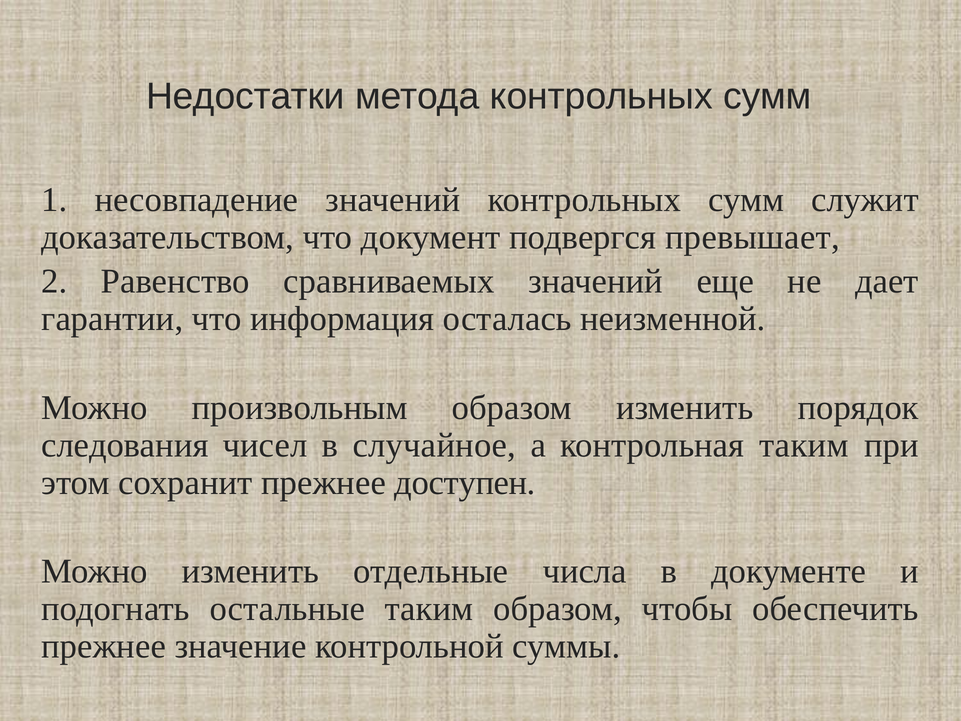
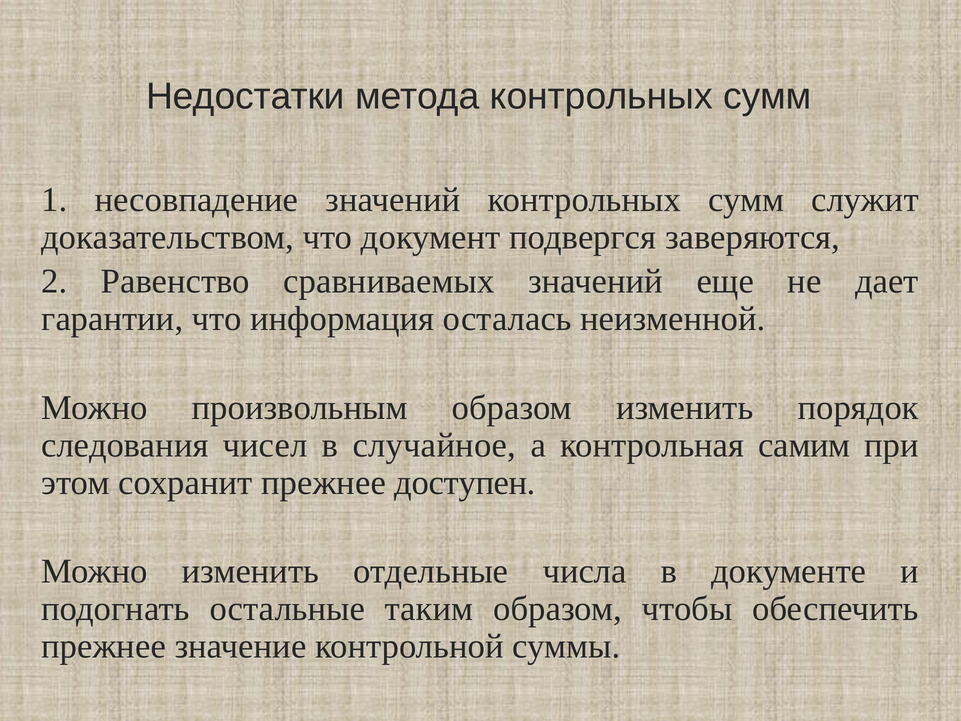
превышает: превышает -> заверяются
контрольная таким: таким -> самим
